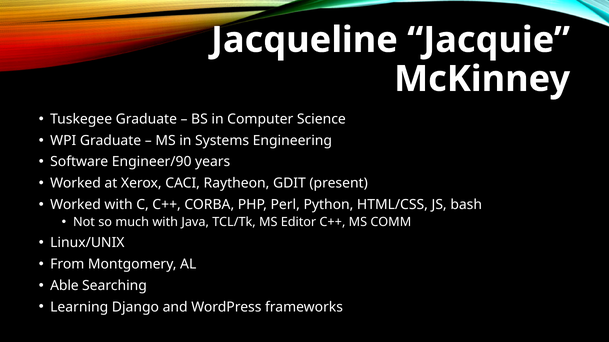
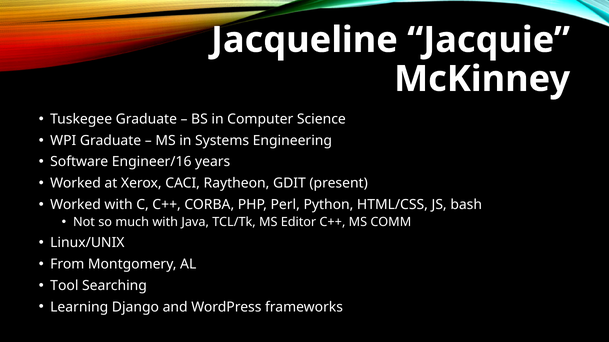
Engineer/90: Engineer/90 -> Engineer/16
Able: Able -> Tool
